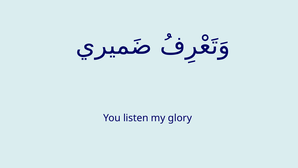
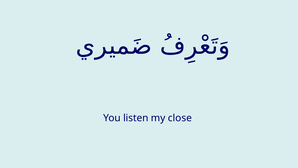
glory: glory -> close
